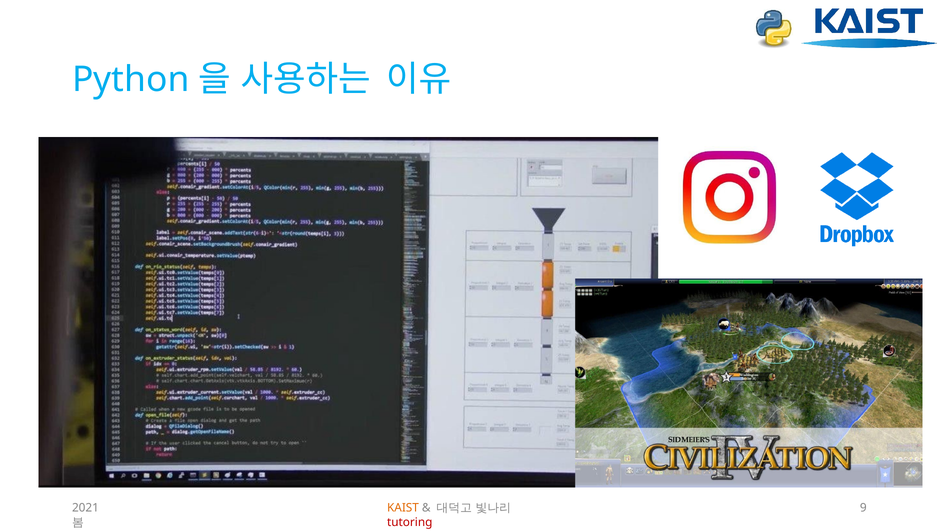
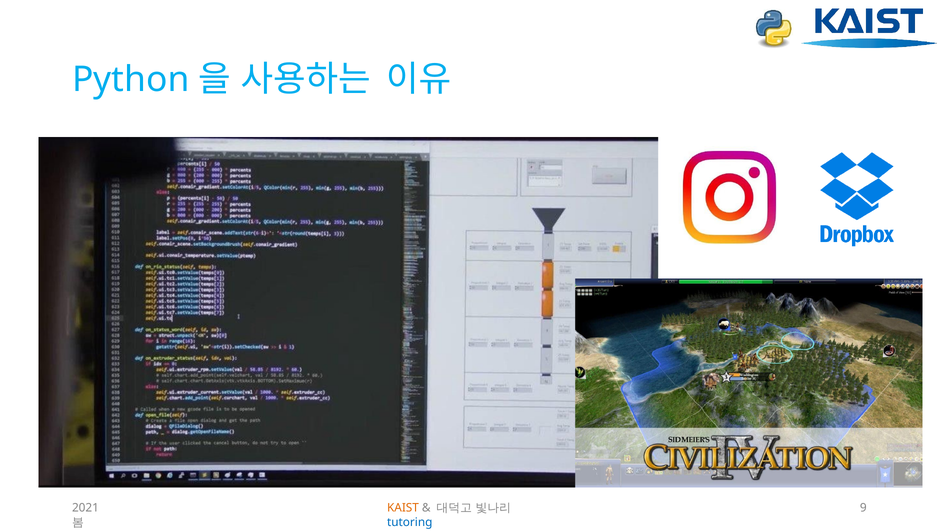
tutoring colour: red -> blue
